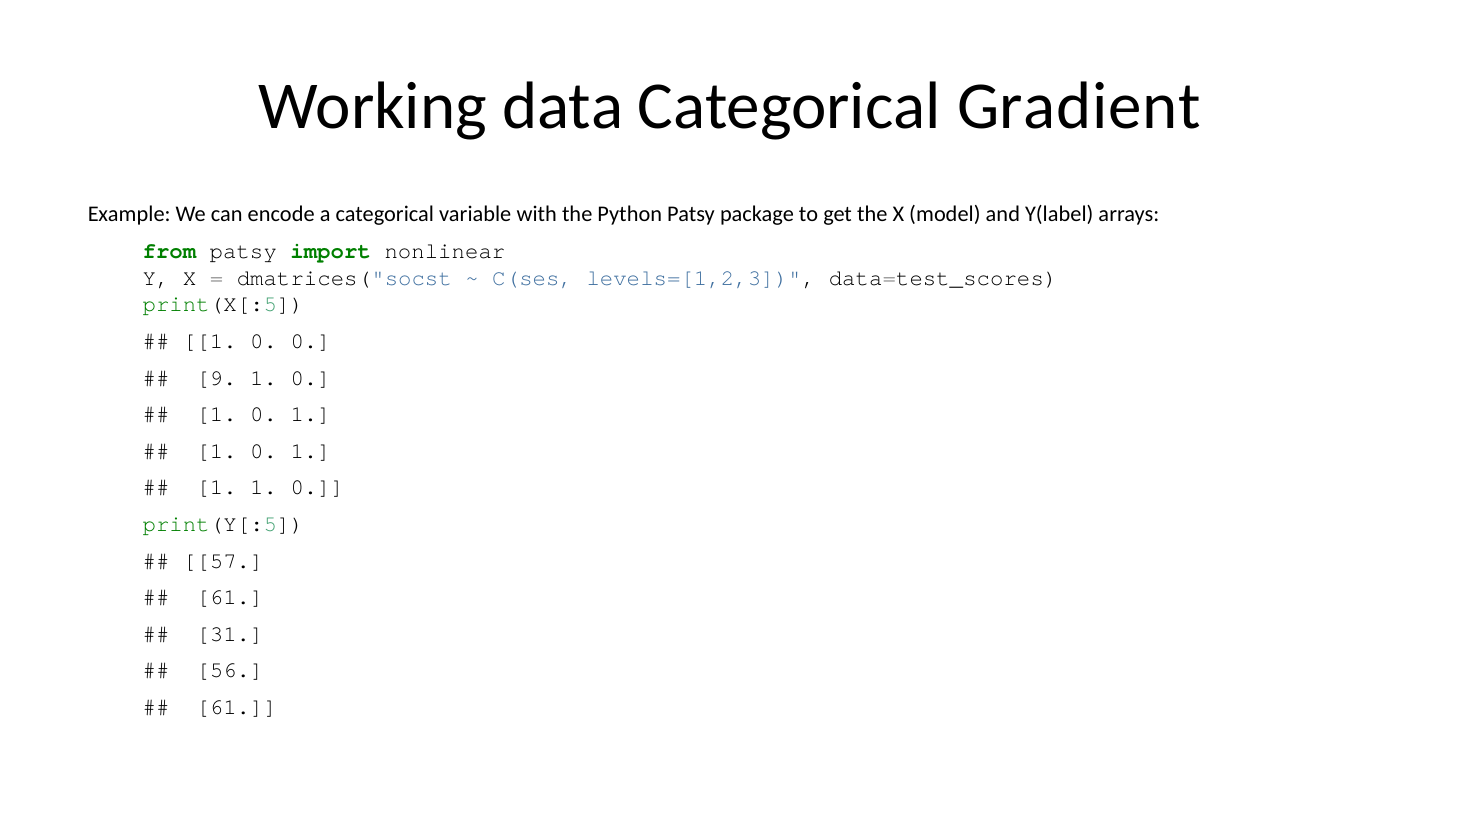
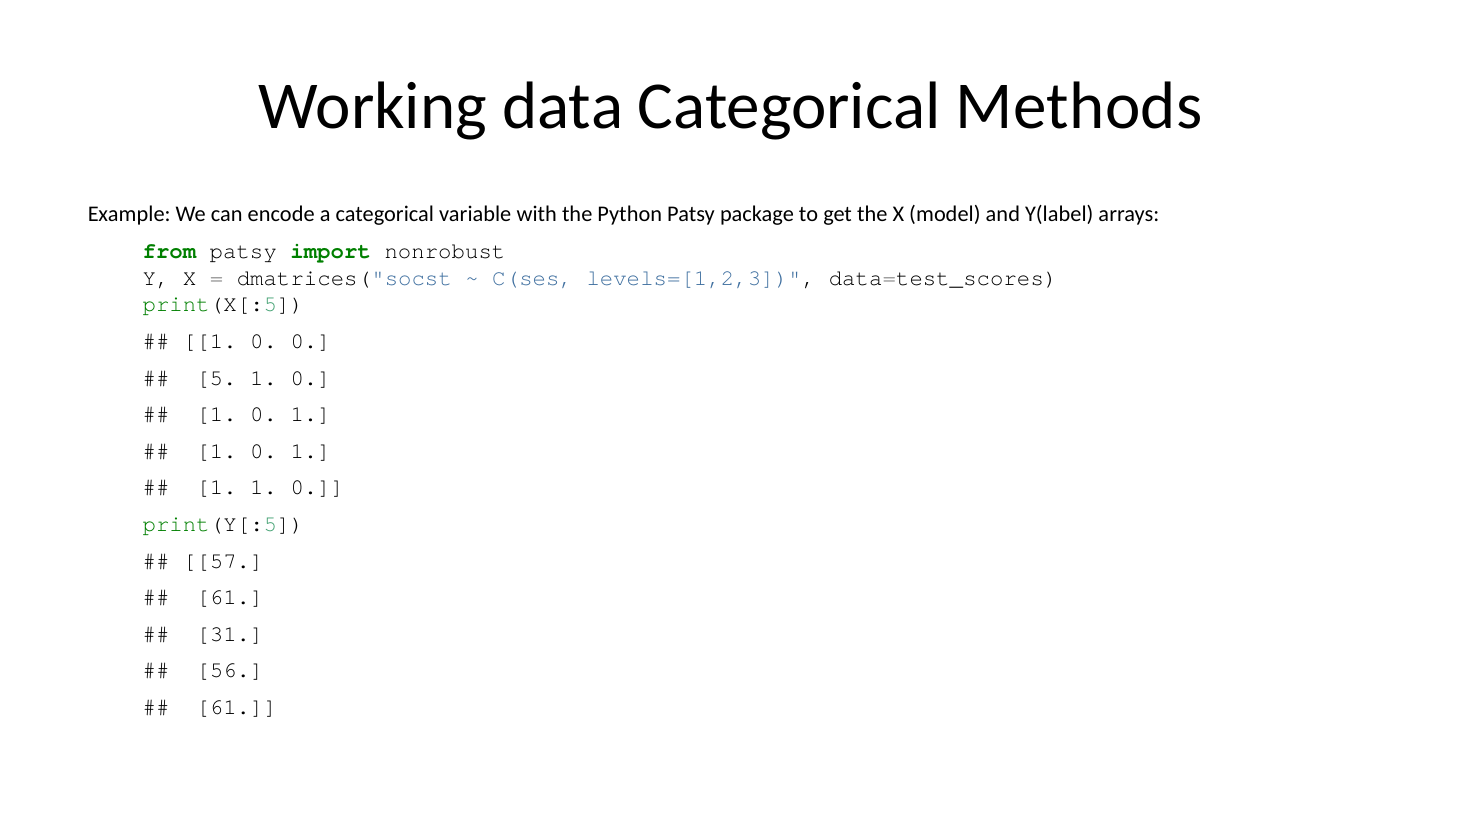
Gradient: Gradient -> Methods
nonlinear: nonlinear -> nonrobust
9: 9 -> 5
